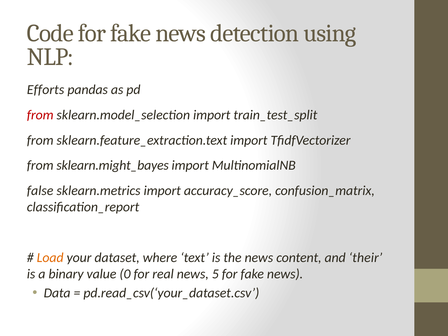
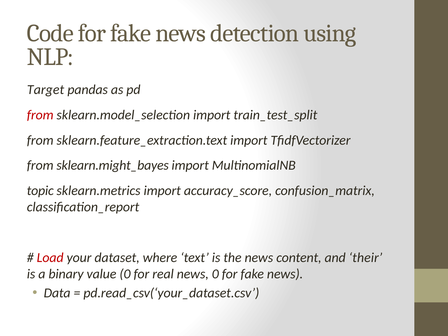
Efforts: Efforts -> Target
false: false -> topic
Load colour: orange -> red
news 5: 5 -> 0
